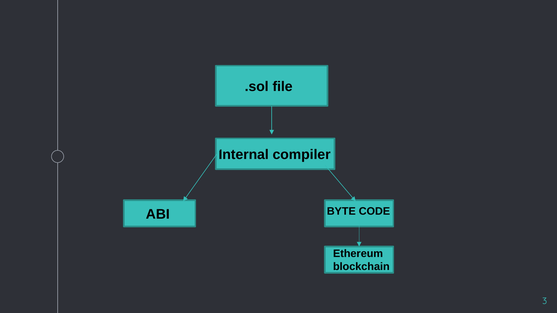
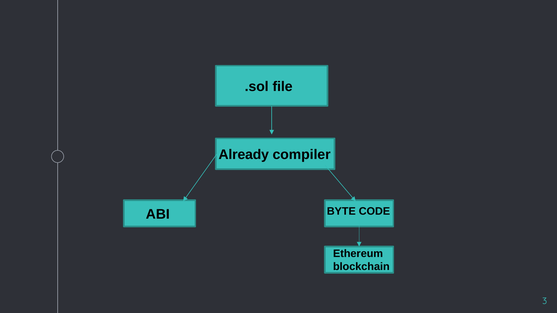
Internal: Internal -> Already
